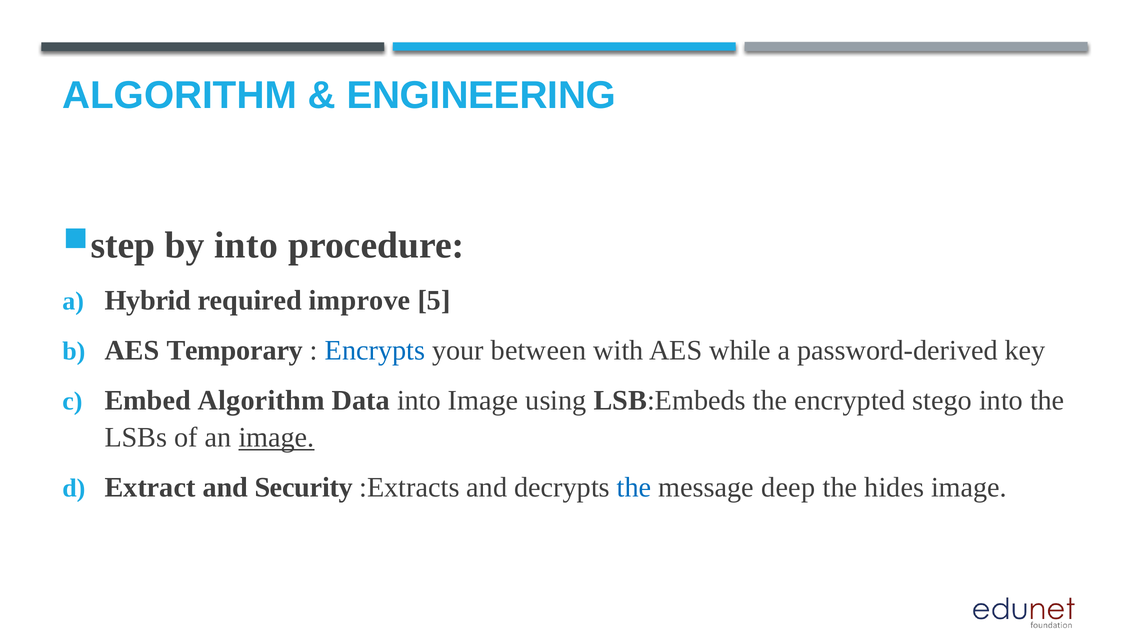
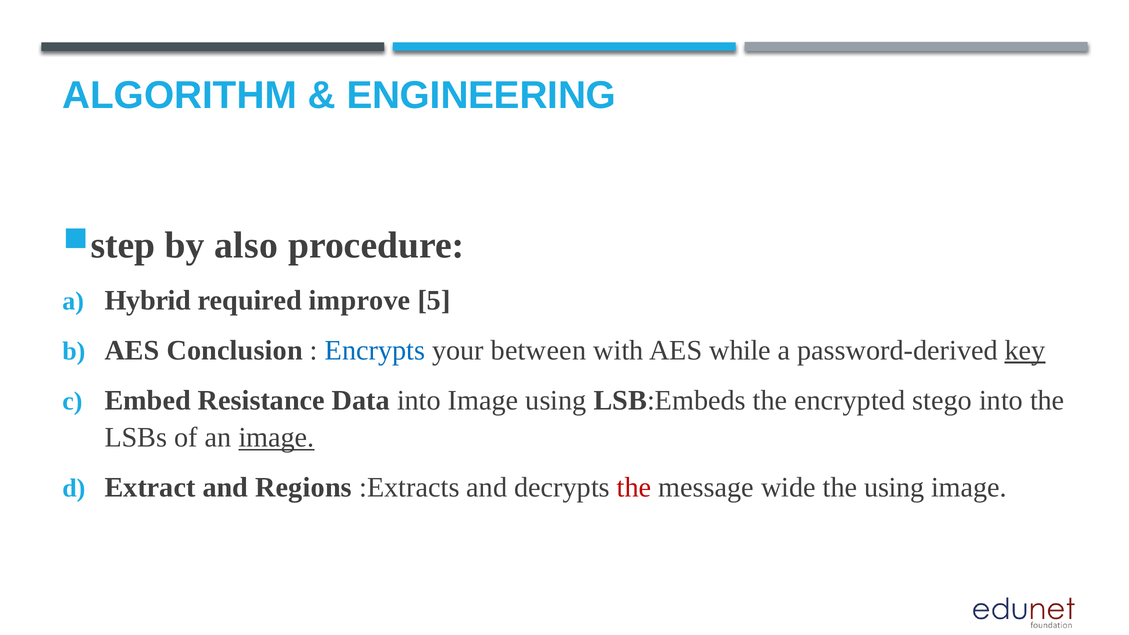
by into: into -> also
Temporary: Temporary -> Conclusion
key underline: none -> present
Embed Algorithm: Algorithm -> Resistance
Security: Security -> Regions
the at (634, 488) colour: blue -> red
deep: deep -> wide
the hides: hides -> using
